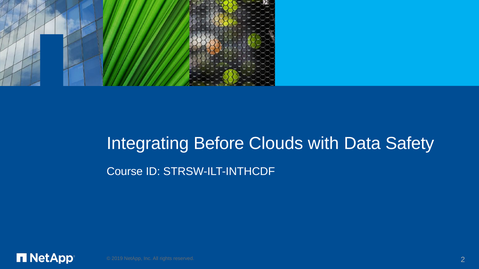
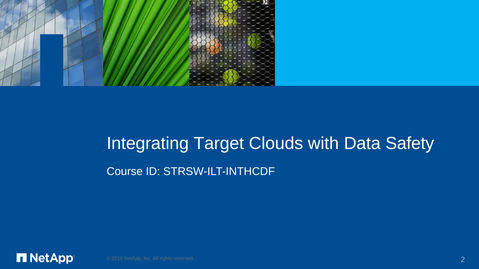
Before: Before -> Target
